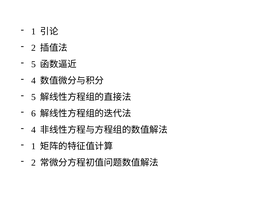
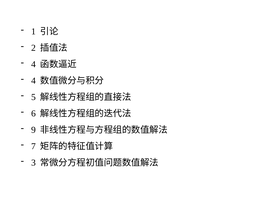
5 at (33, 64): 5 -> 4
4 at (33, 130): 4 -> 9
1 at (33, 146): 1 -> 7
2 at (33, 162): 2 -> 3
